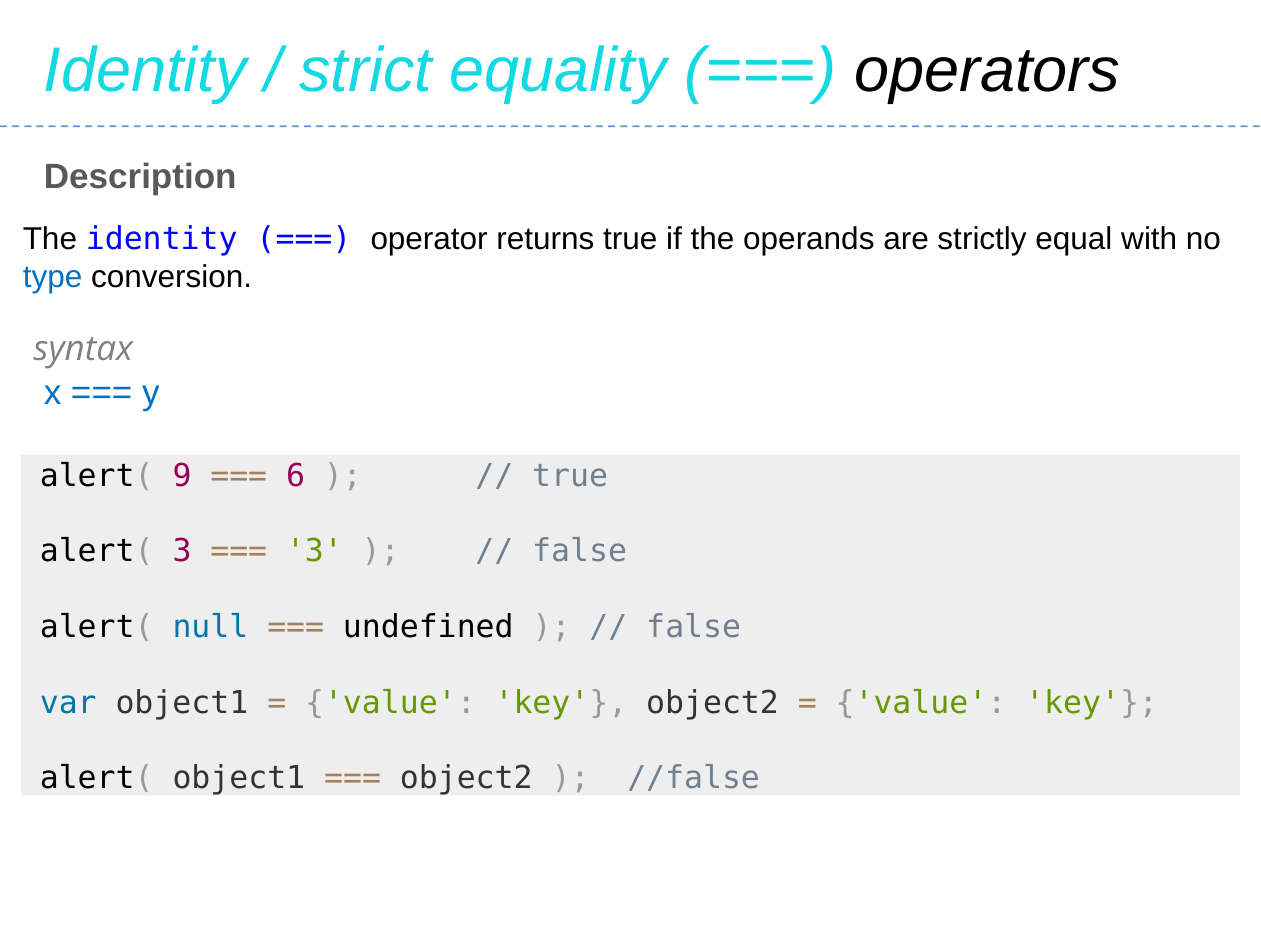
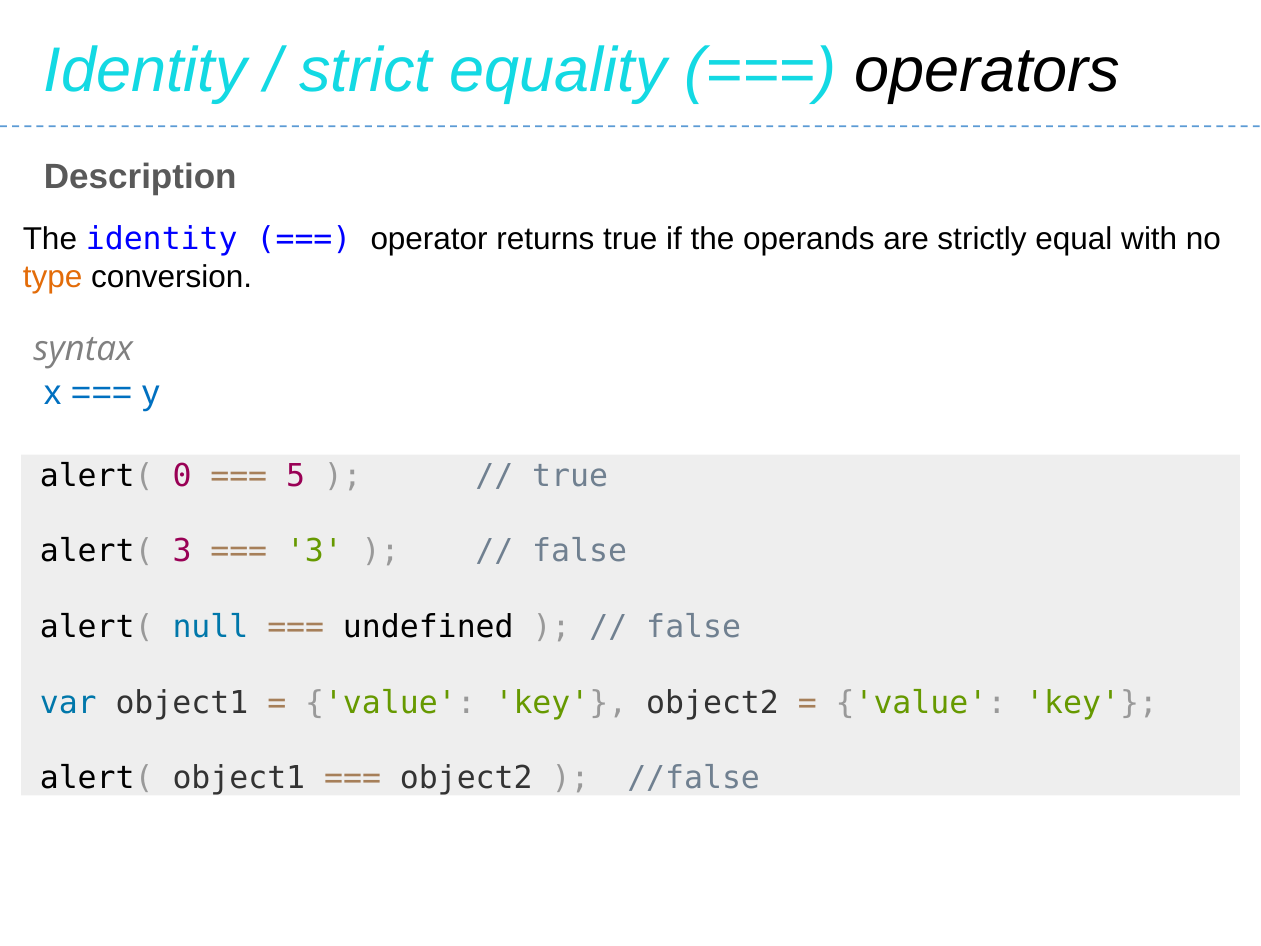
type colour: blue -> orange
9: 9 -> 0
6: 6 -> 5
